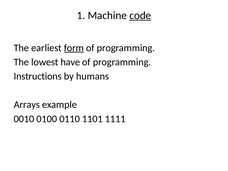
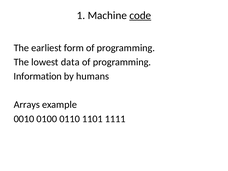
form underline: present -> none
have: have -> data
Instructions: Instructions -> Information
